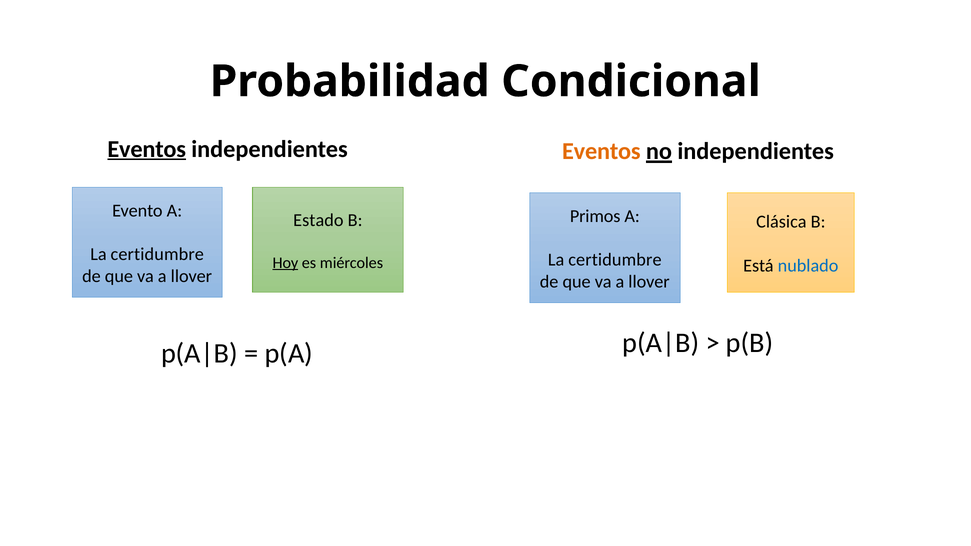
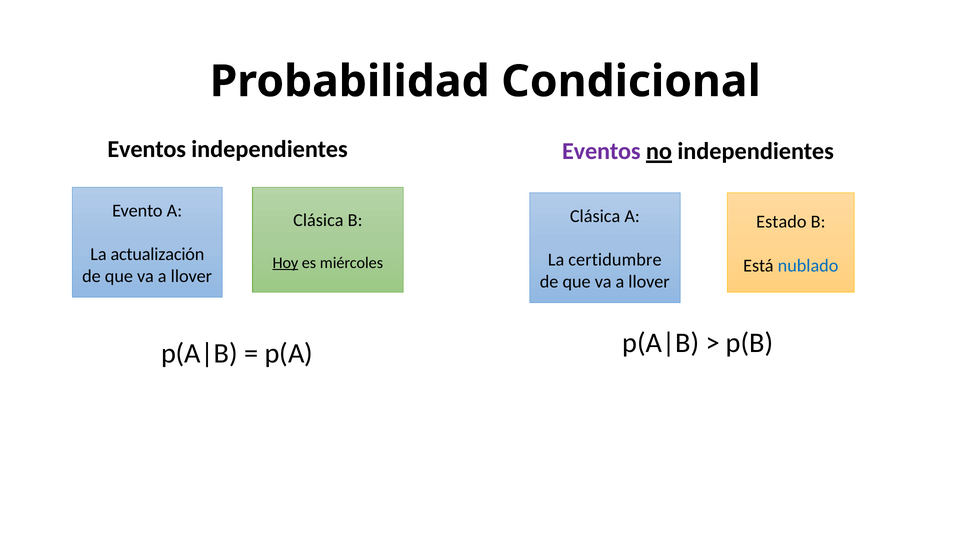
Eventos at (147, 149) underline: present -> none
Eventos at (601, 151) colour: orange -> purple
Primos at (595, 216): Primos -> Clásica
Estado at (318, 220): Estado -> Clásica
Clásica: Clásica -> Estado
certidumbre at (157, 255): certidumbre -> actualización
